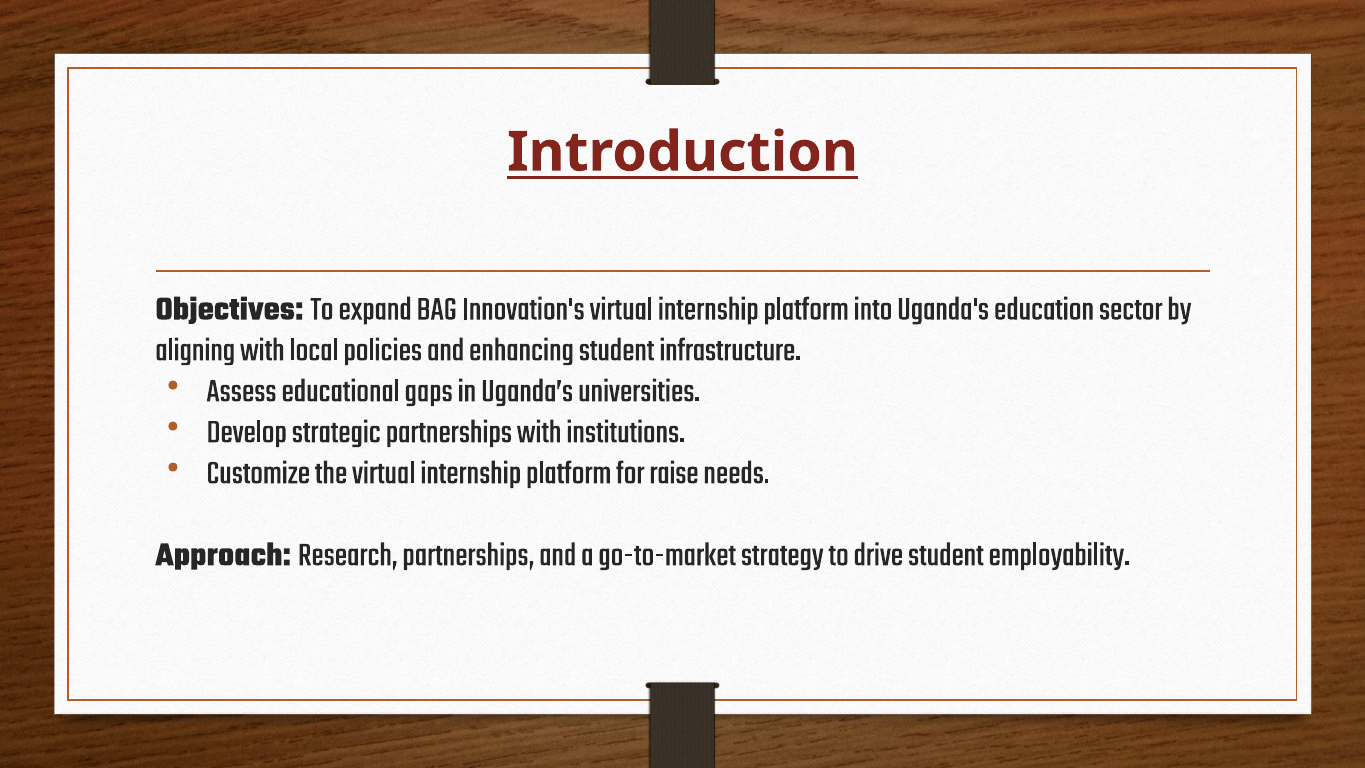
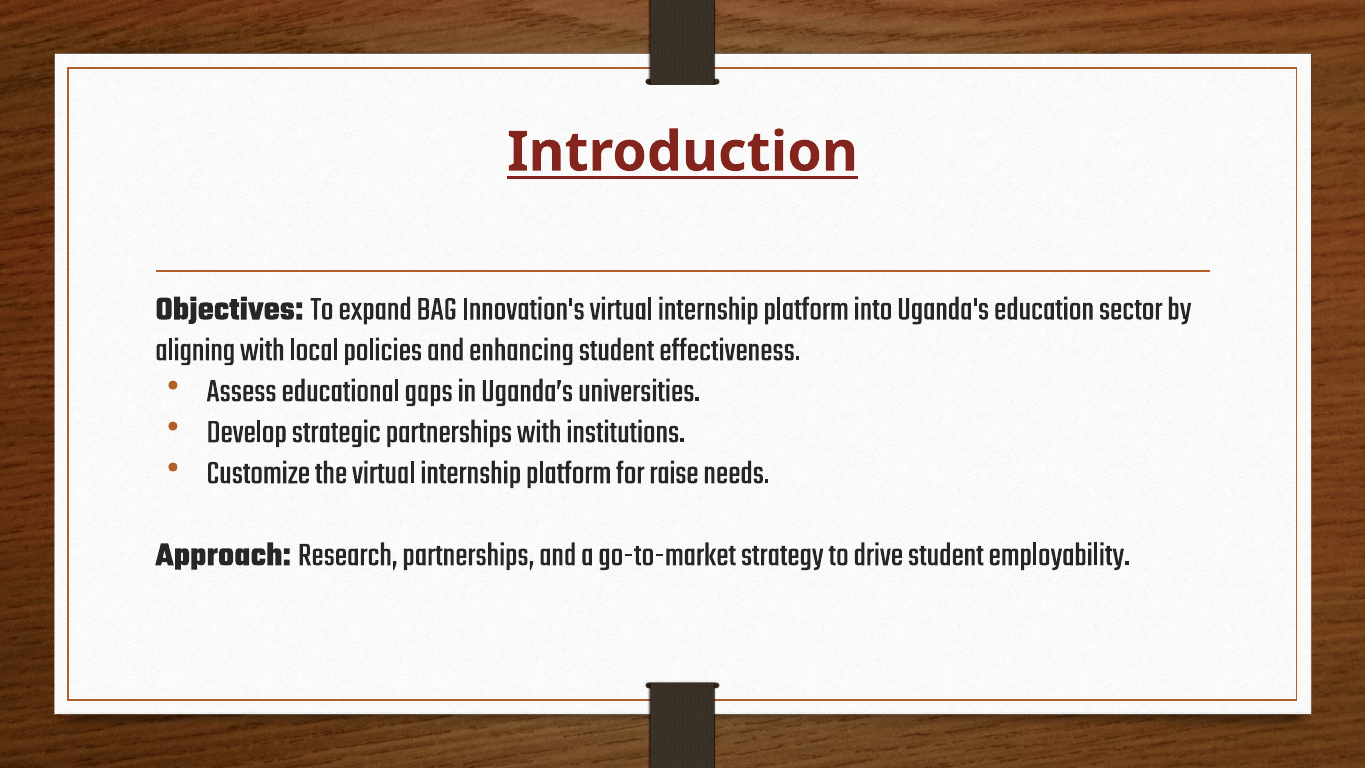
infrastructure: infrastructure -> effectiveness
